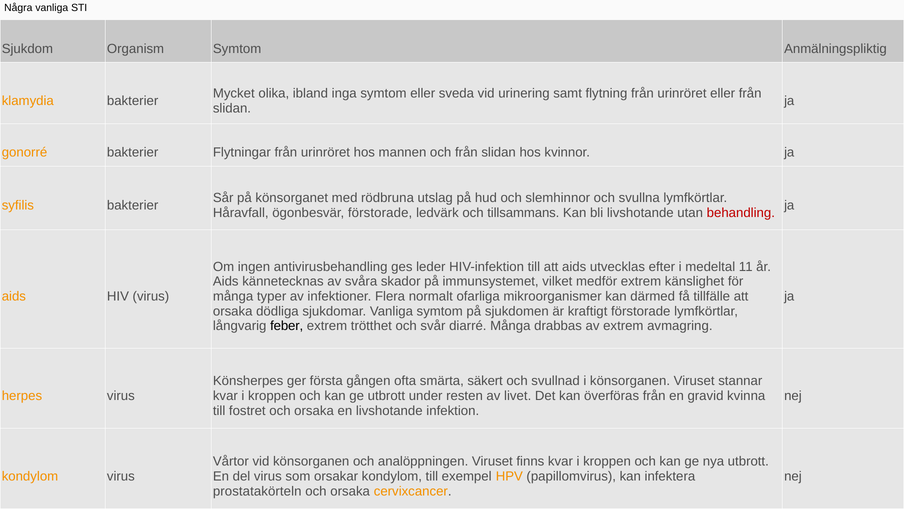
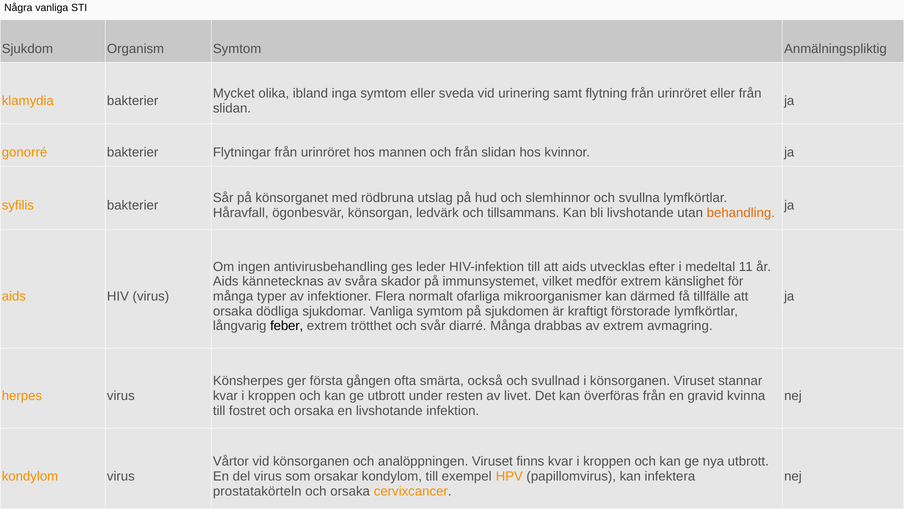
ögonbesvär förstorade: förstorade -> könsorgan
behandling colour: red -> orange
säkert: säkert -> också
